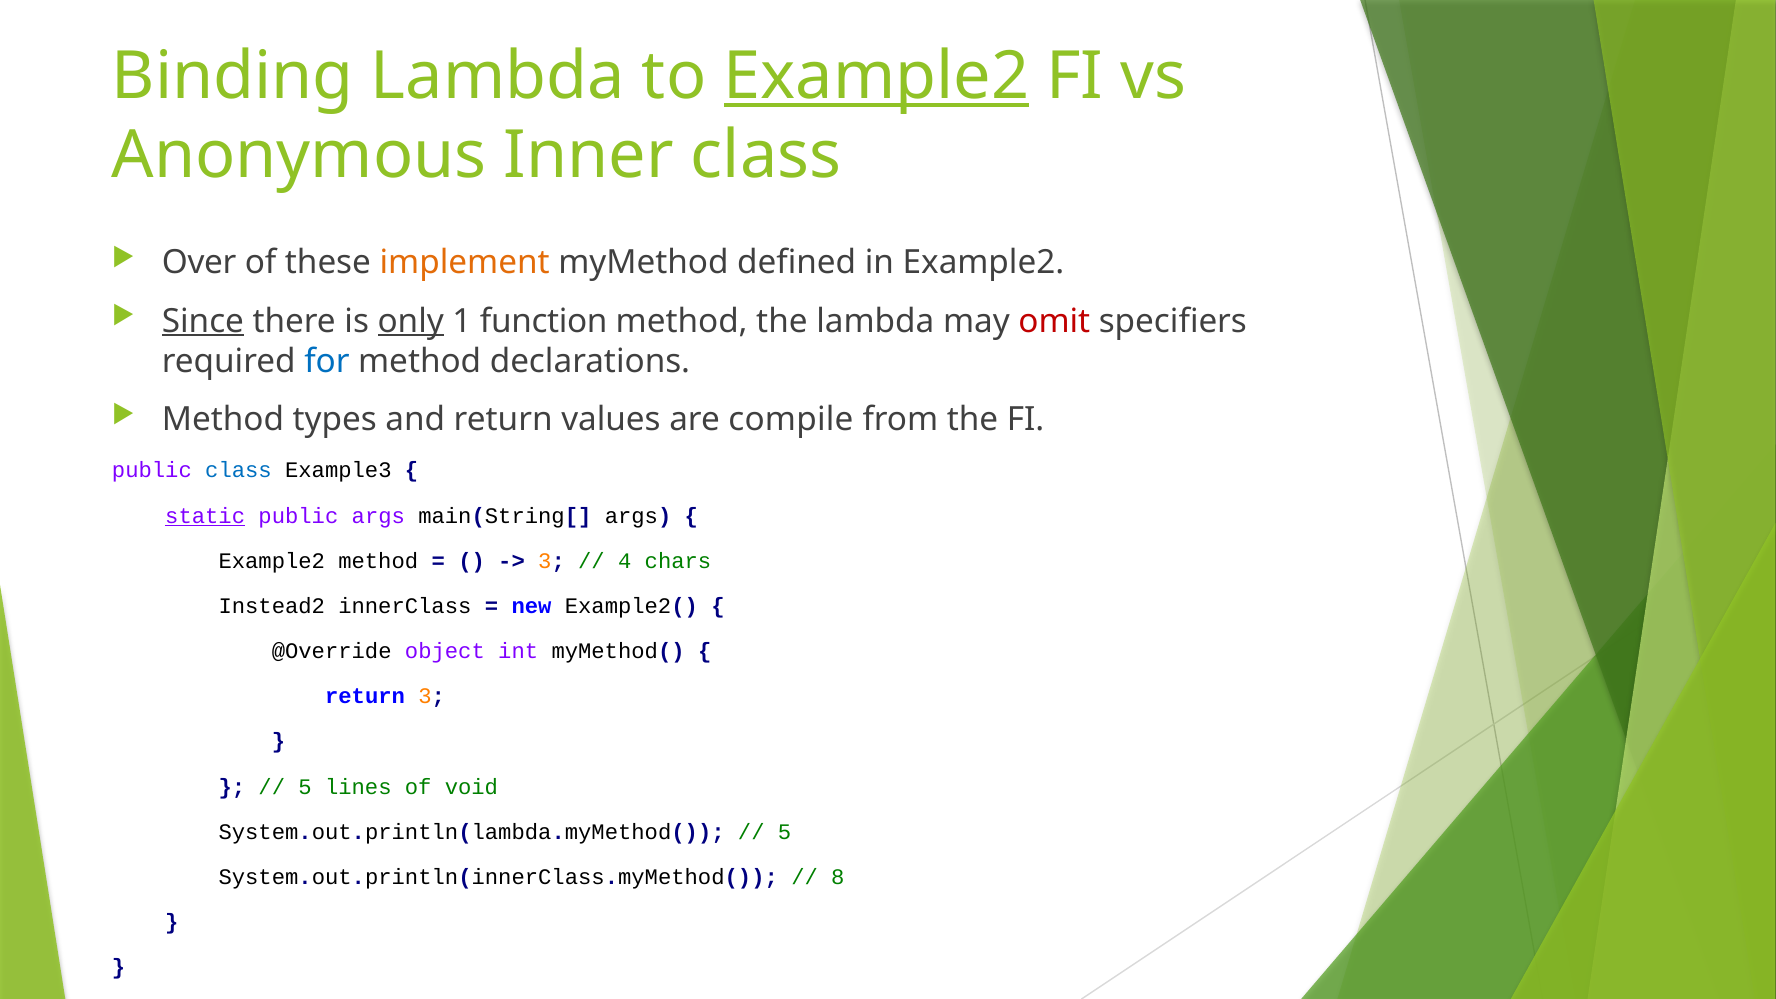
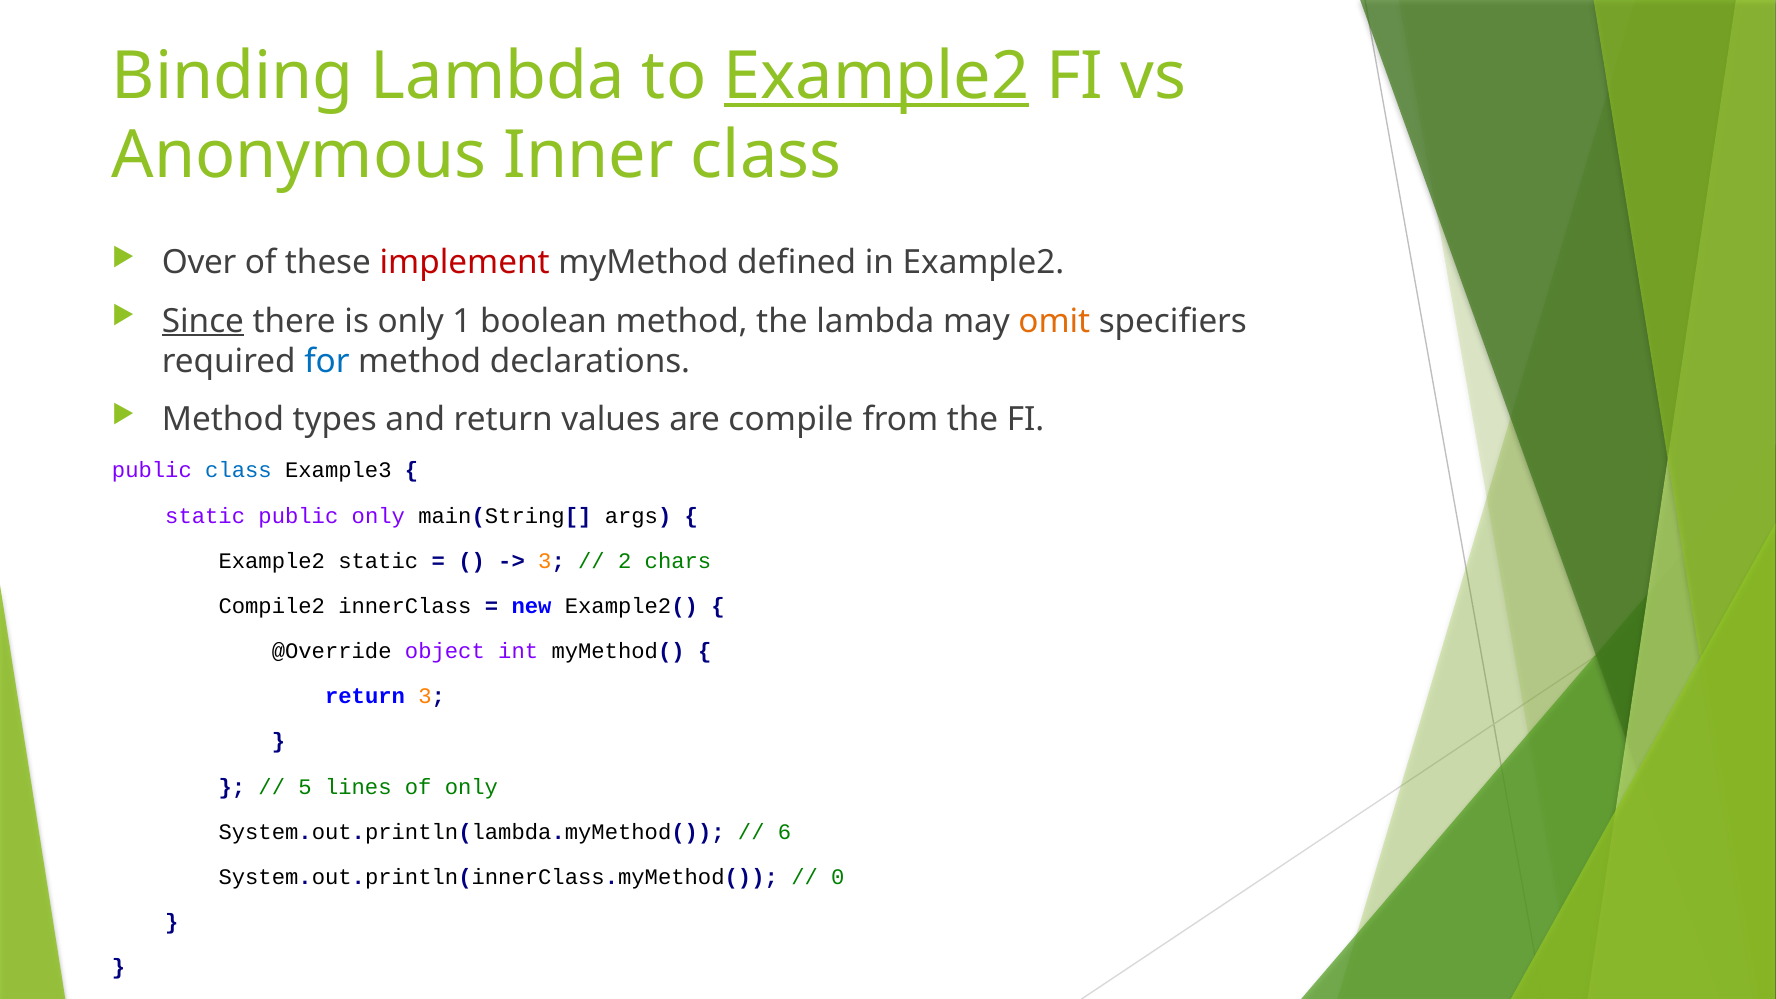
implement colour: orange -> red
only at (411, 321) underline: present -> none
function: function -> boolean
omit colour: red -> orange
static at (205, 516) underline: present -> none
public args: args -> only
Example2 method: method -> static
4: 4 -> 2
Instead2: Instead2 -> Compile2
of void: void -> only
5 at (785, 832): 5 -> 6
8: 8 -> 0
